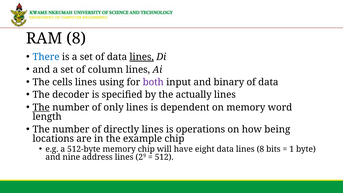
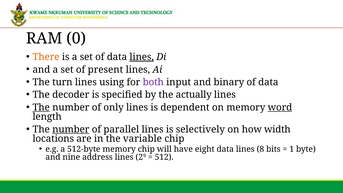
RAM 8: 8 -> 0
There colour: blue -> orange
column: column -> present
cells: cells -> turn
word underline: none -> present
number at (71, 129) underline: none -> present
directly: directly -> parallel
operations: operations -> selectively
being: being -> width
example: example -> variable
